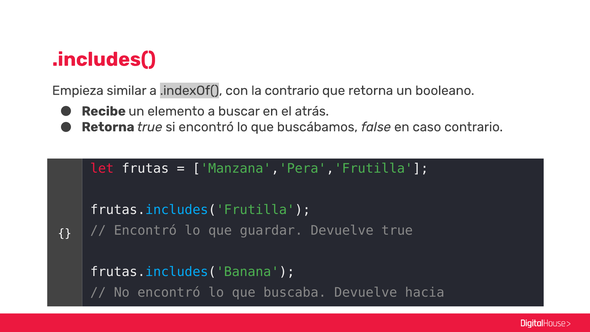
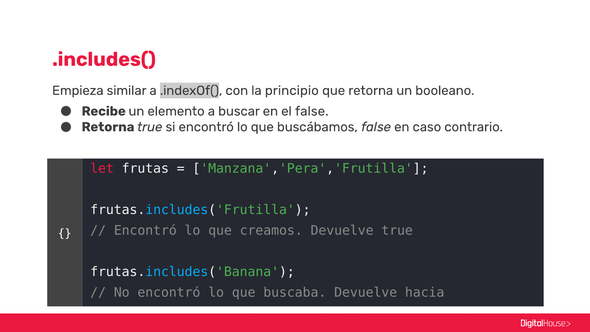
la contrario: contrario -> principio
el atrás: atrás -> false
guardar: guardar -> creamos
